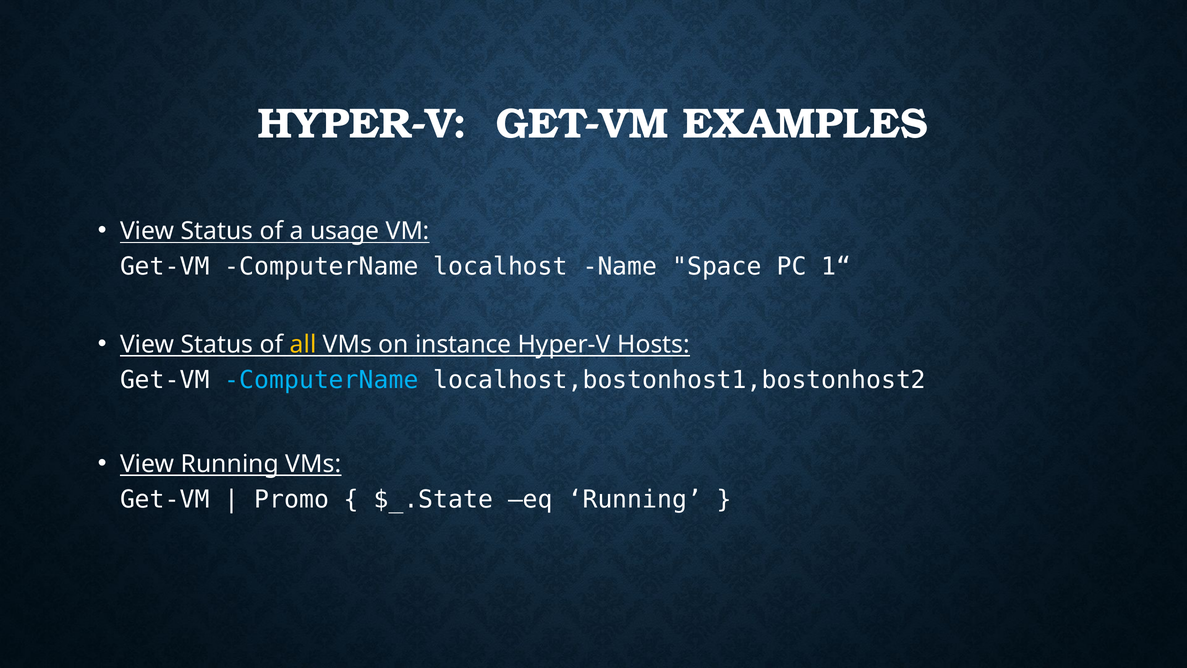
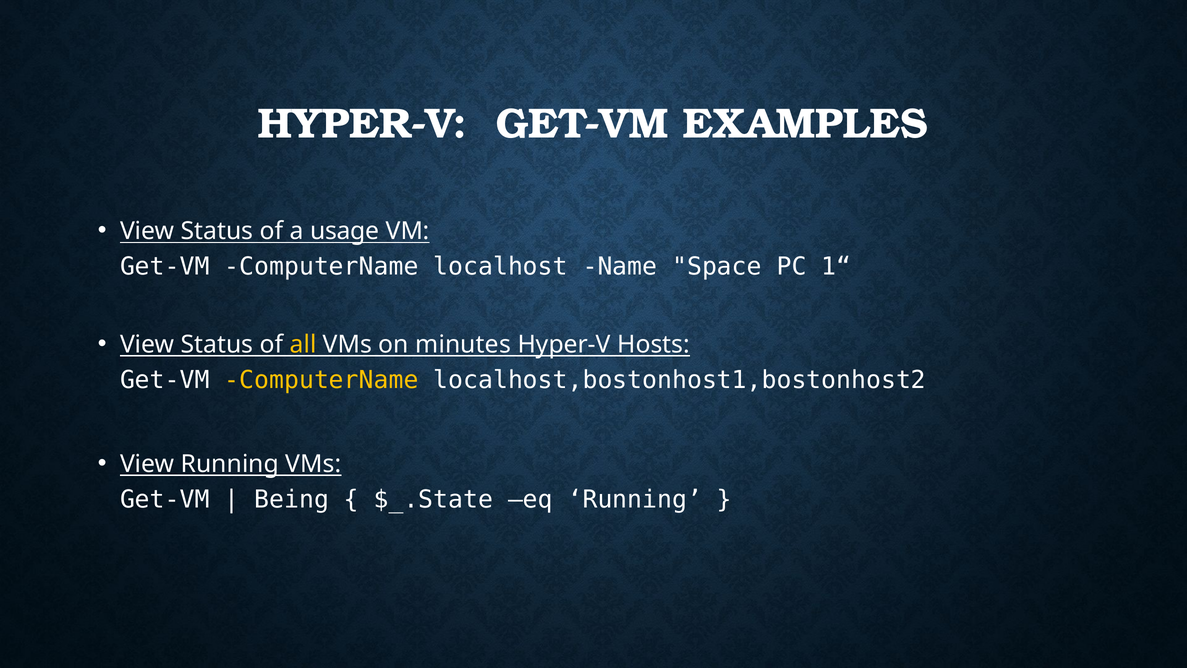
instance: instance -> minutes
ComputerName at (321, 380) colour: light blue -> yellow
Promo: Promo -> Being
